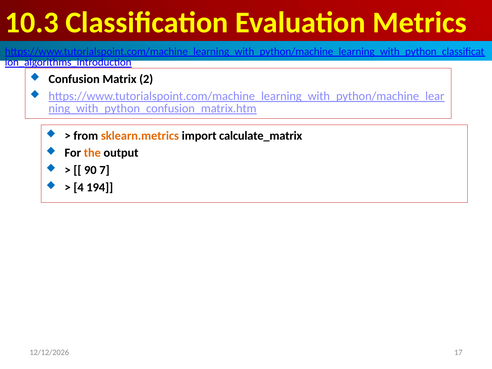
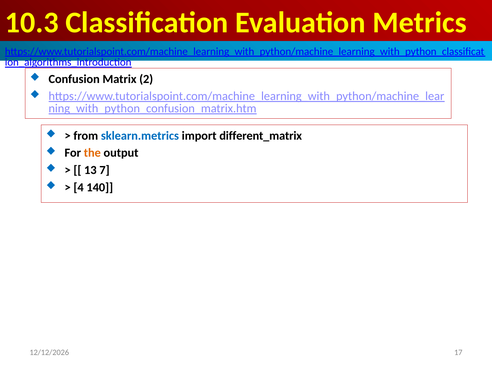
sklearn.metrics colour: orange -> blue
calculate_matrix: calculate_matrix -> different_matrix
90: 90 -> 13
194: 194 -> 140
